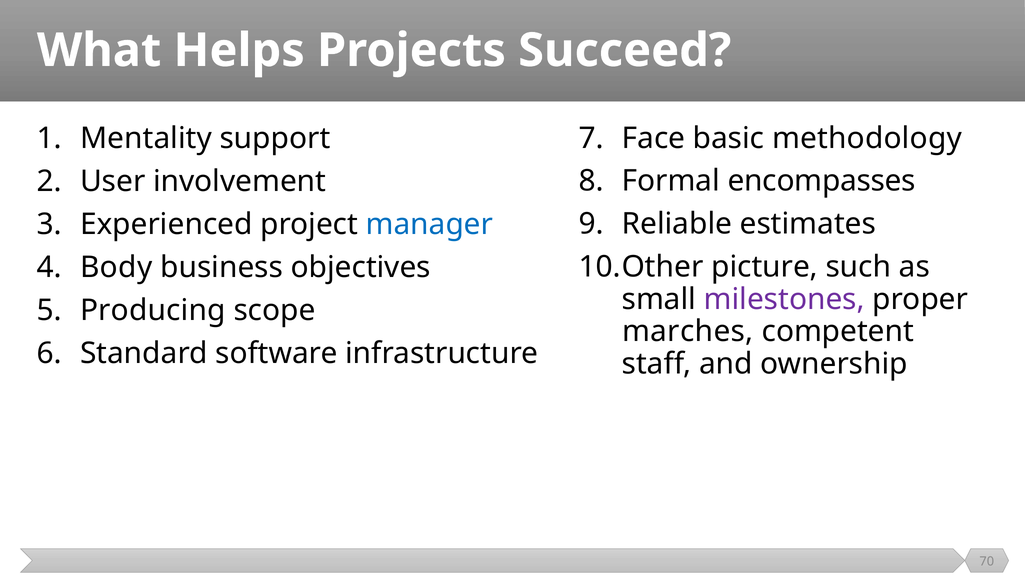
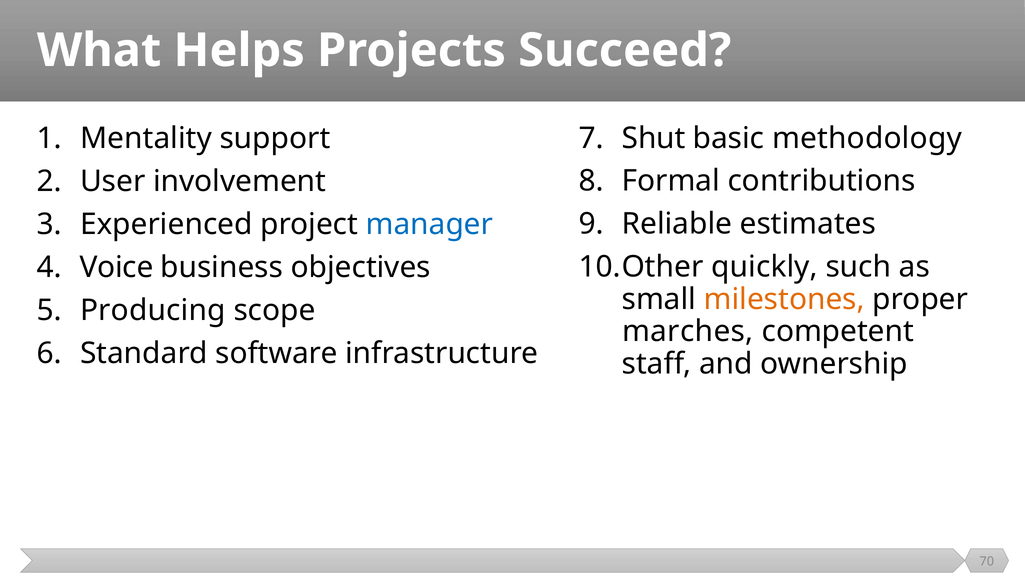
Face: Face -> Shut
encompasses: encompasses -> contributions
picture: picture -> quickly
Body: Body -> Voice
milestones colour: purple -> orange
